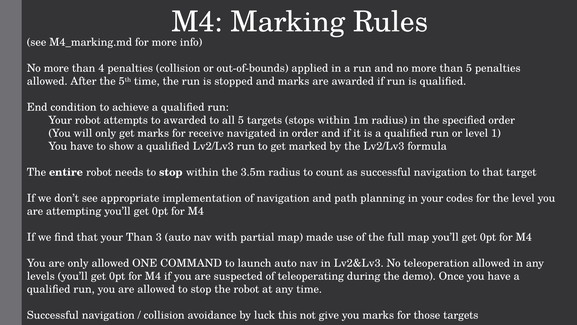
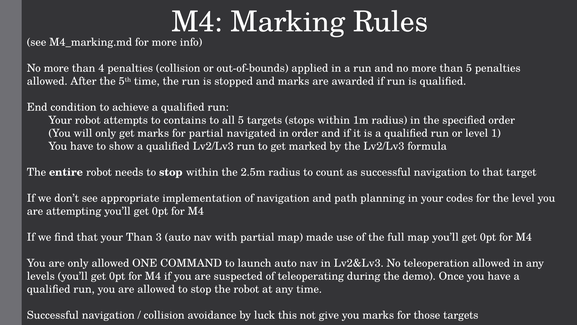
to awarded: awarded -> contains
for receive: receive -> partial
3.5m: 3.5m -> 2.5m
